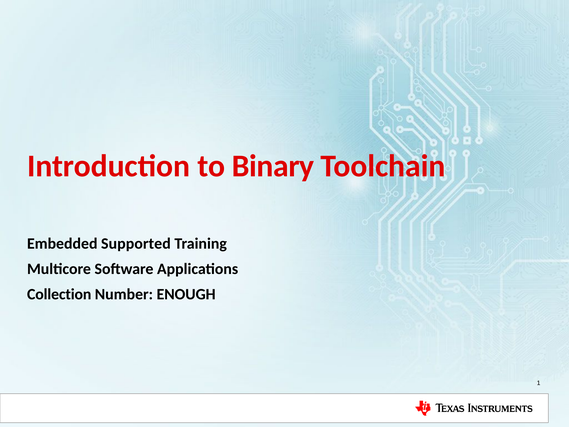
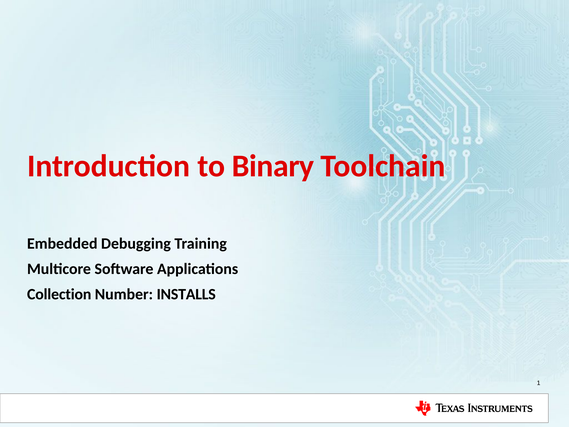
Supported: Supported -> Debugging
ENOUGH: ENOUGH -> INSTALLS
